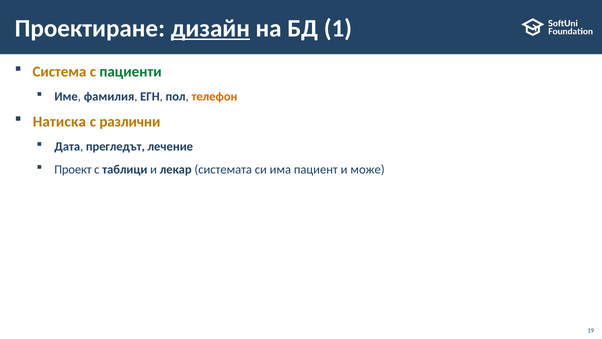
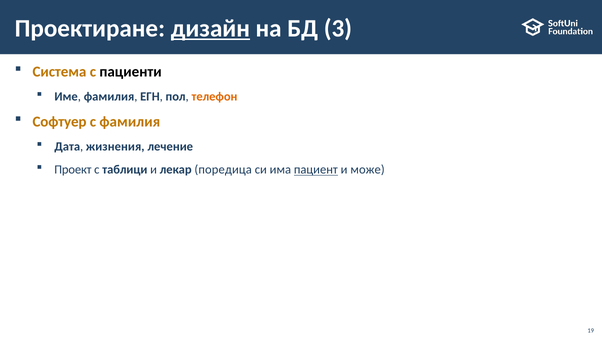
1: 1 -> 3
пациенти colour: green -> black
Натиска: Натиска -> Софтуер
с различни: различни -> фамилия
прегледът: прегледът -> жизнения
системата: системата -> поредица
пациент underline: none -> present
